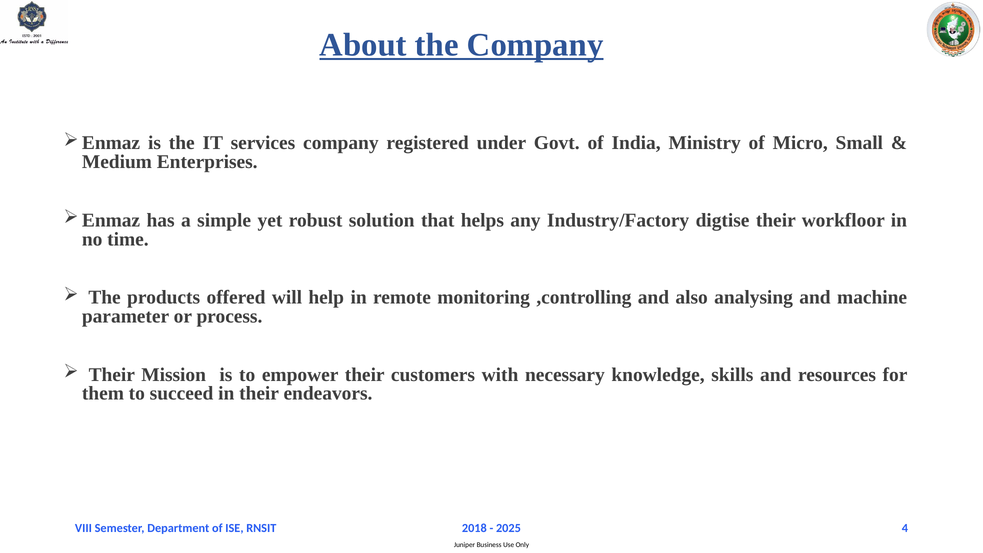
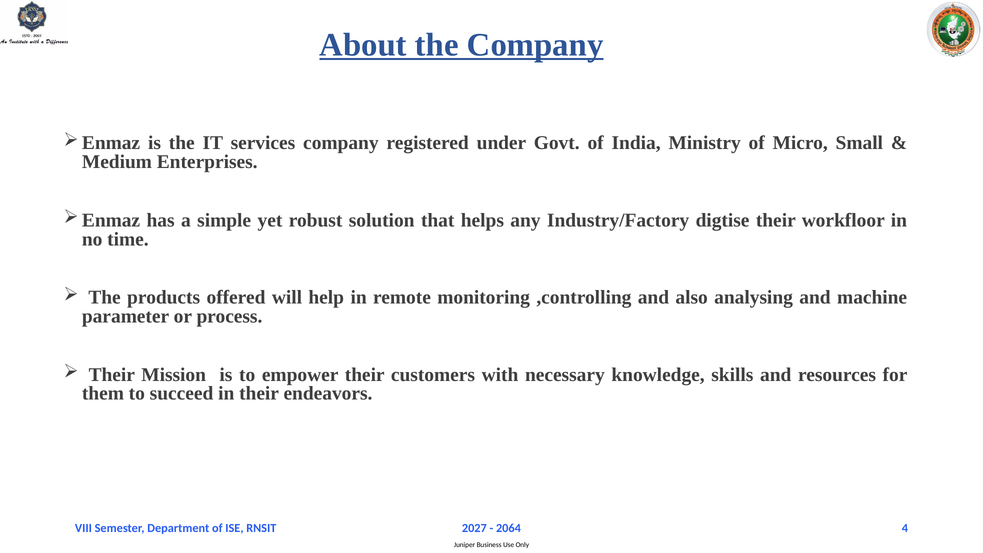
2018: 2018 -> 2027
2025: 2025 -> 2064
